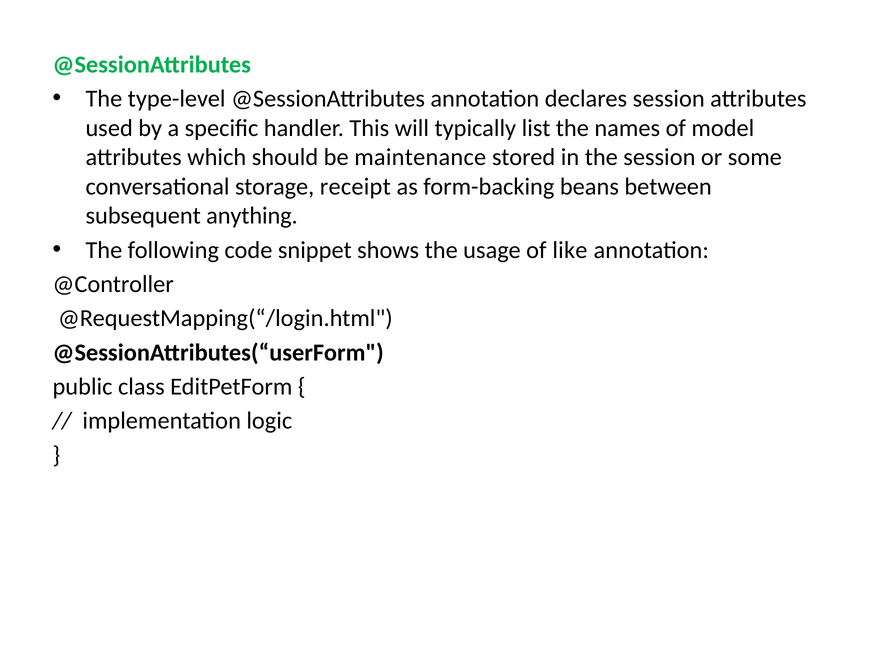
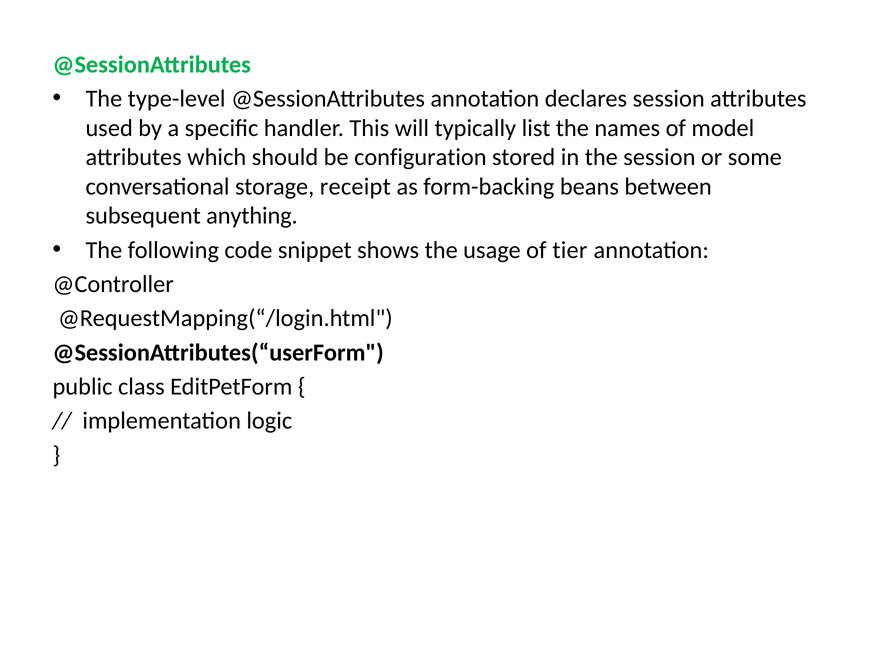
maintenance: maintenance -> configuration
like: like -> tier
